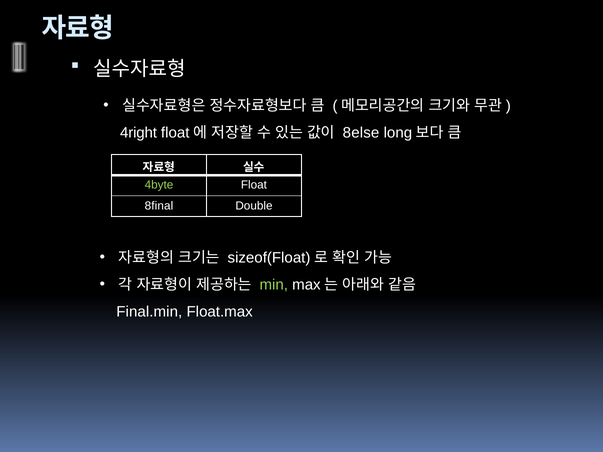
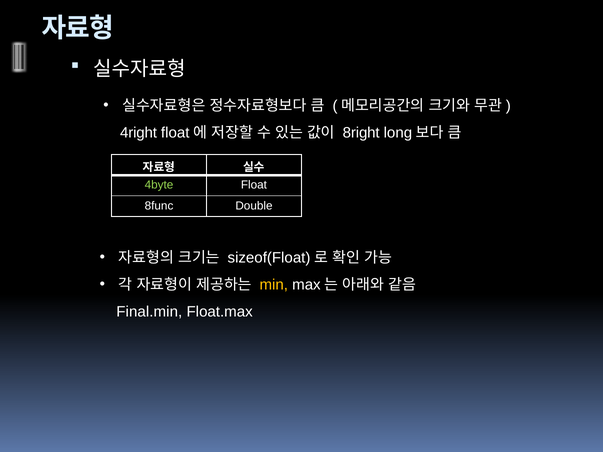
8else: 8else -> 8right
8final: 8final -> 8func
min colour: light green -> yellow
